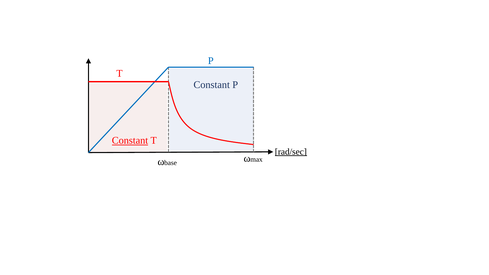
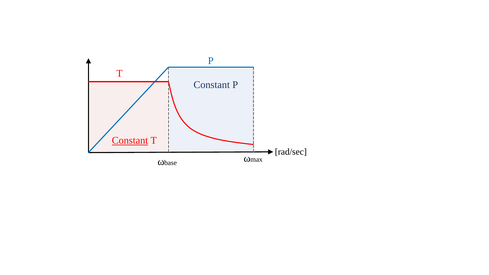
rad/sec underline: present -> none
